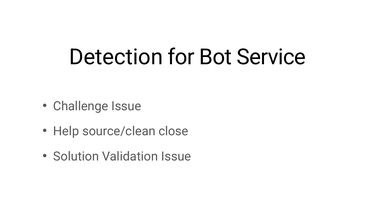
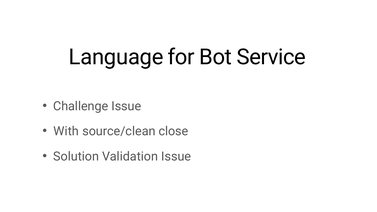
Detection: Detection -> Language
Help: Help -> With
